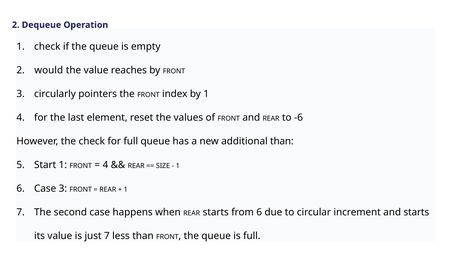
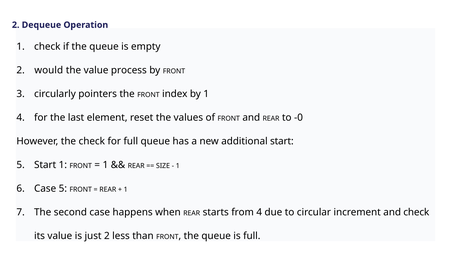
reaches: reaches -> process
-6: -6 -> -0
additional than: than -> start
4 at (105, 165): 4 -> 1
Case 3: 3 -> 5
from 6: 6 -> 4
and starts: starts -> check
just 7: 7 -> 2
